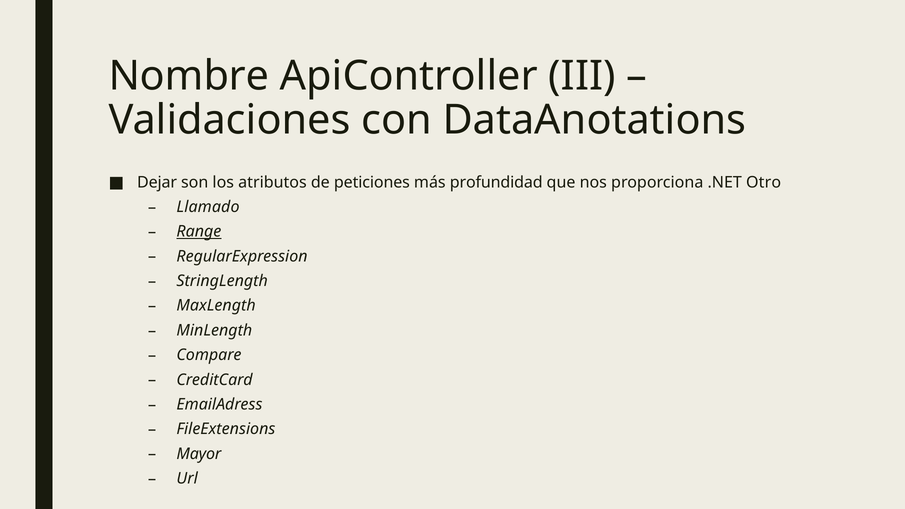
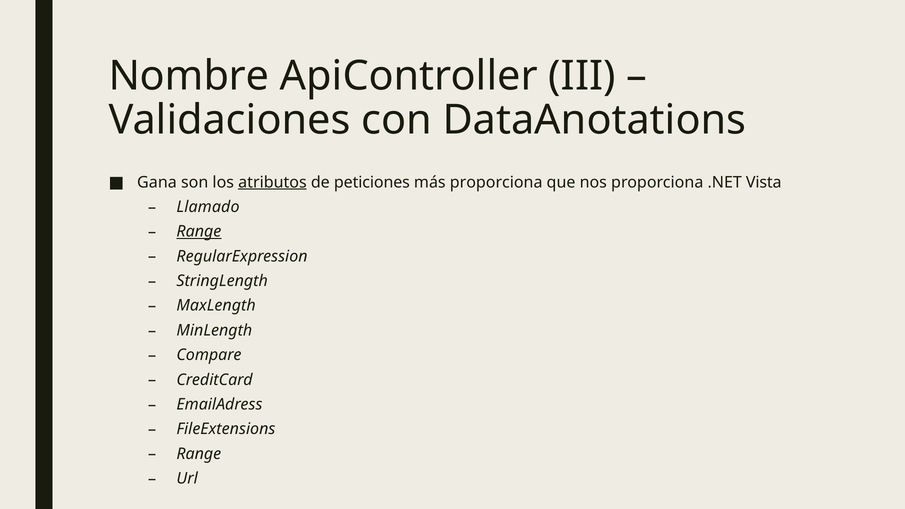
Dejar: Dejar -> Gana
atributos underline: none -> present
más profundidad: profundidad -> proporciona
Otro: Otro -> Vista
Mayor at (199, 454): Mayor -> Range
